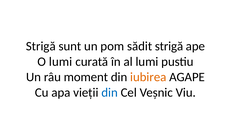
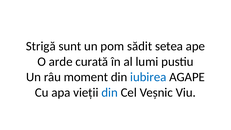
sădit strigă: strigă -> setea
O lumi: lumi -> arde
iubirea colour: orange -> blue
